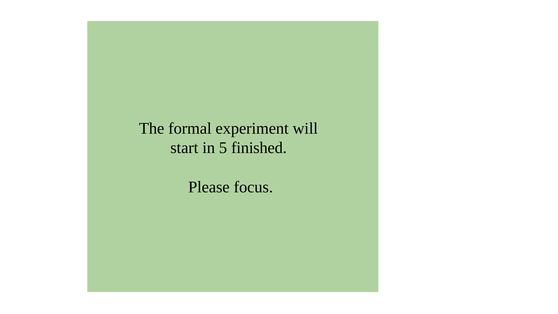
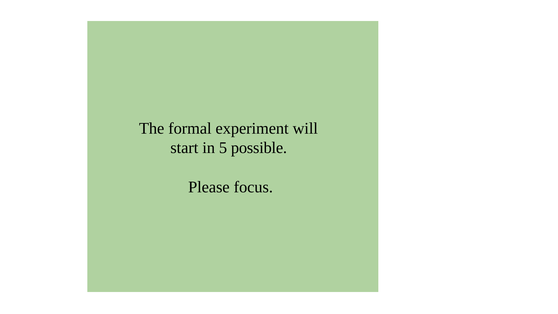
finished: finished -> possible
